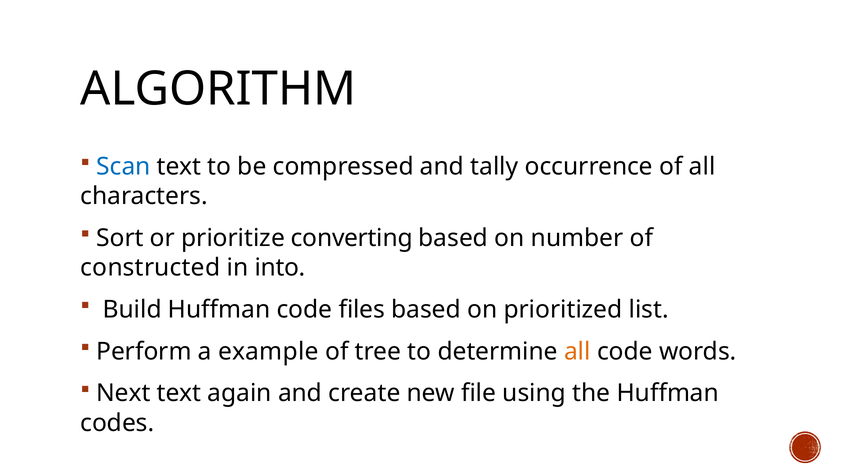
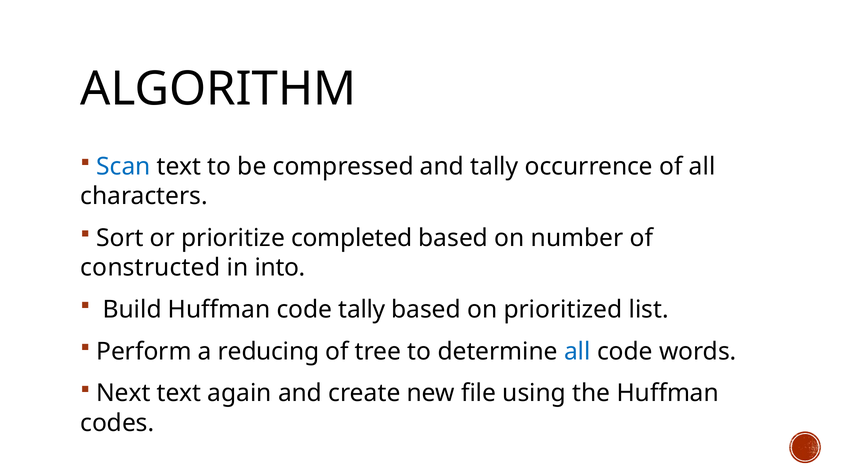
converting: converting -> completed
code files: files -> tally
example: example -> reducing
all at (577, 351) colour: orange -> blue
